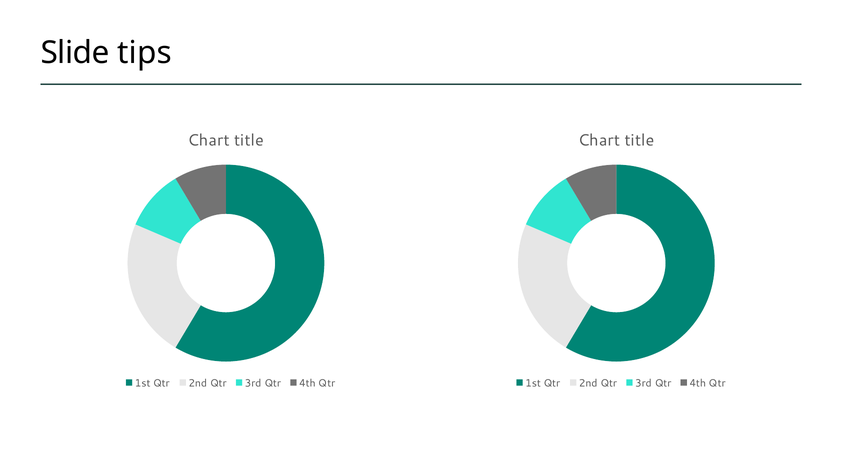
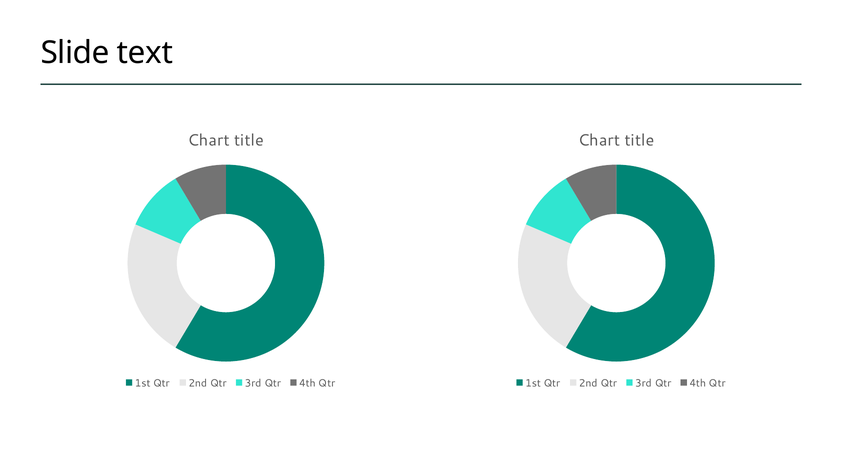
tips: tips -> text
